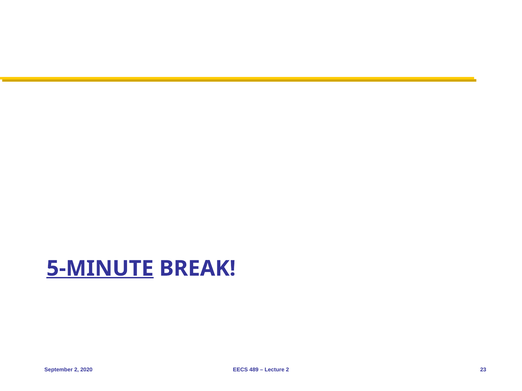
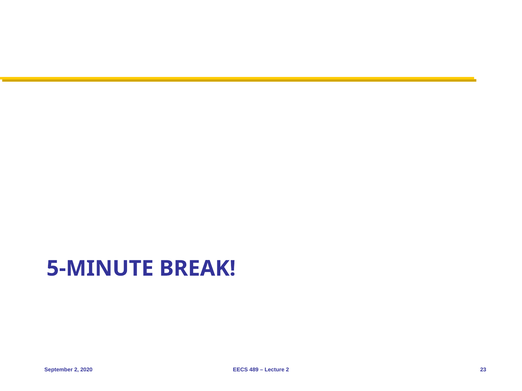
5-MINUTE underline: present -> none
